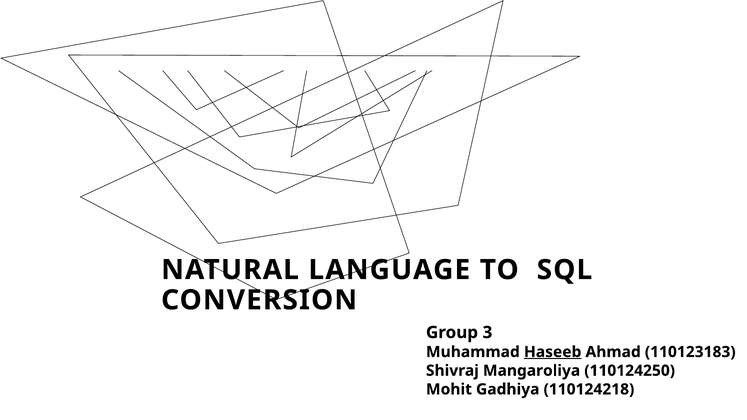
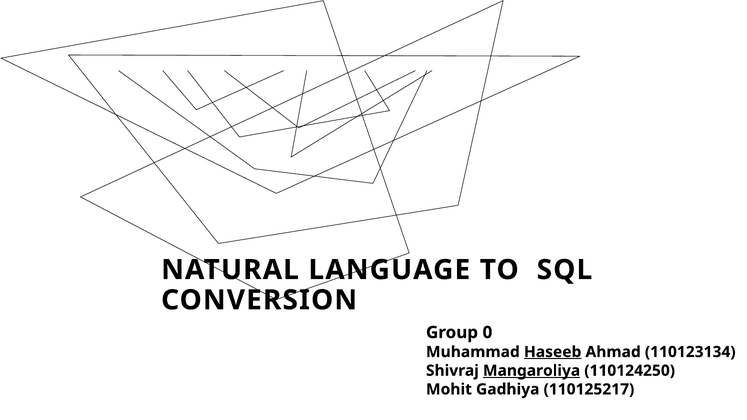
3: 3 -> 0
110123183: 110123183 -> 110123134
Mangaroliya underline: none -> present
110124218: 110124218 -> 110125217
